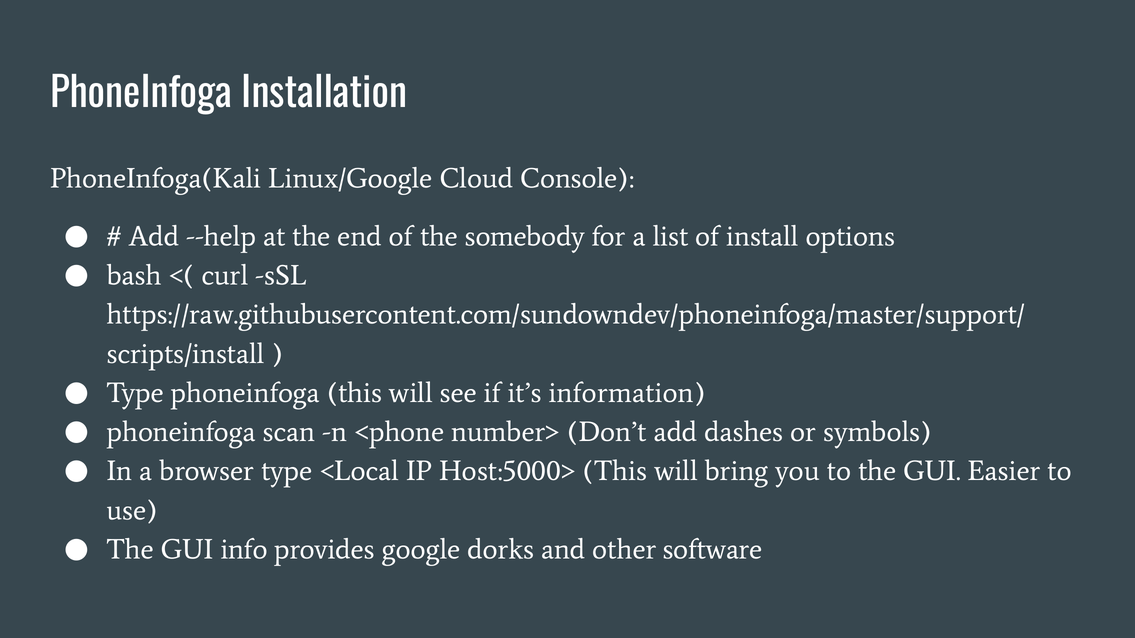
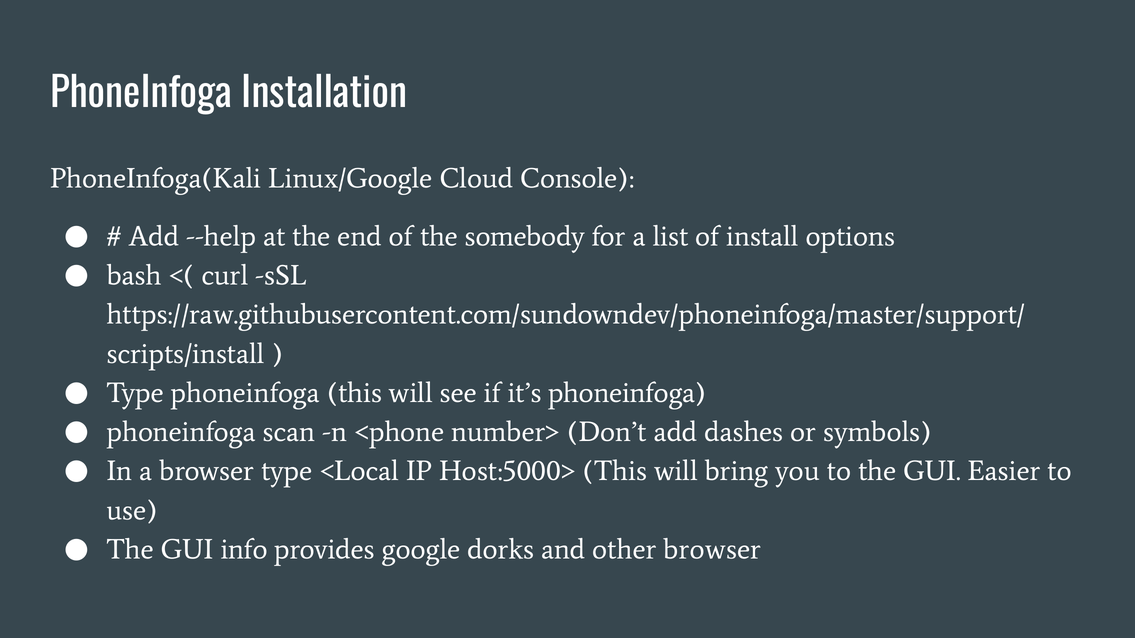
it’s information: information -> phoneinfoga
other software: software -> browser
